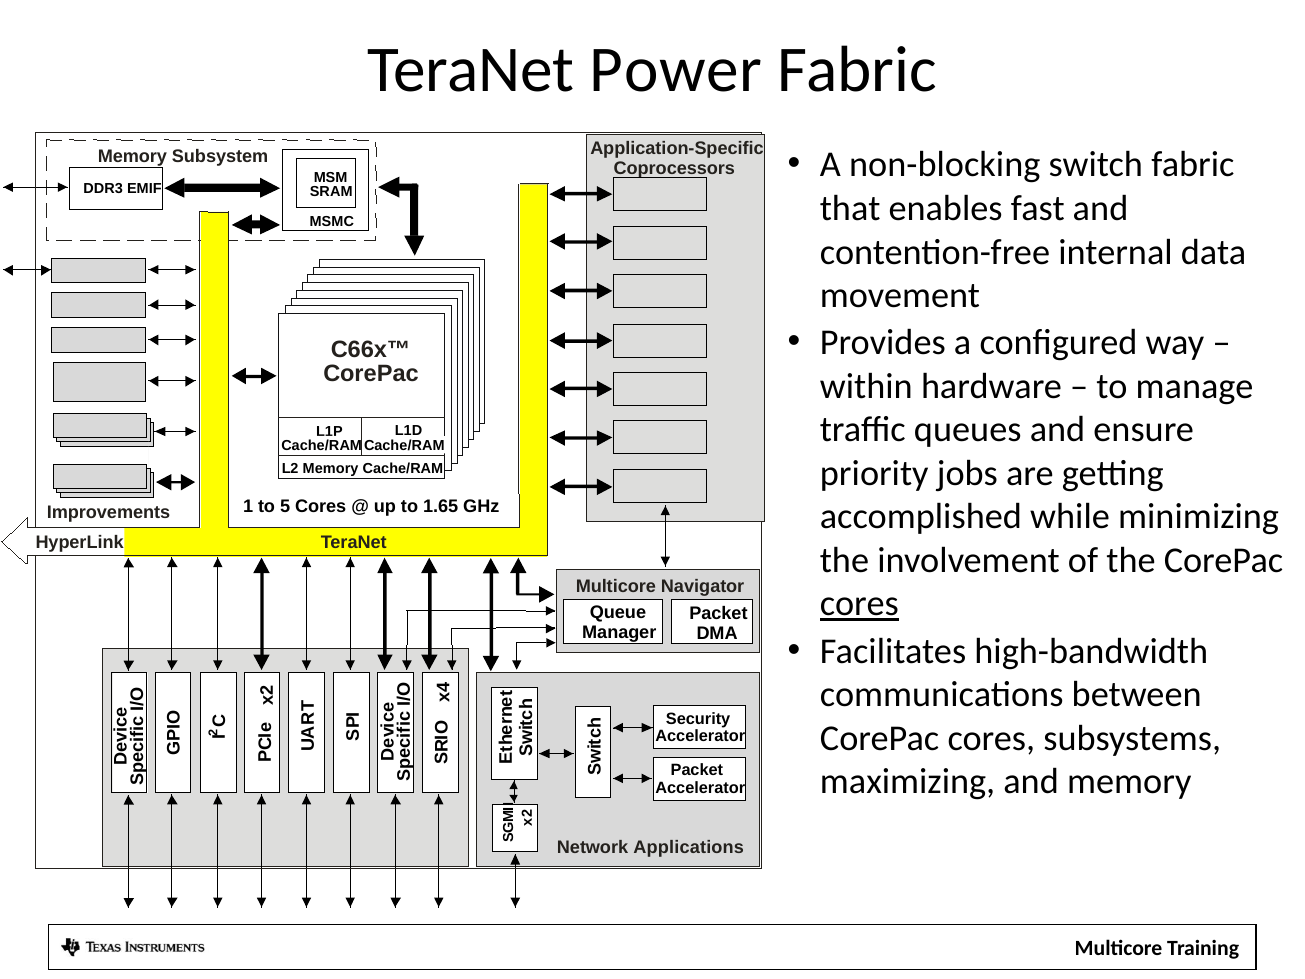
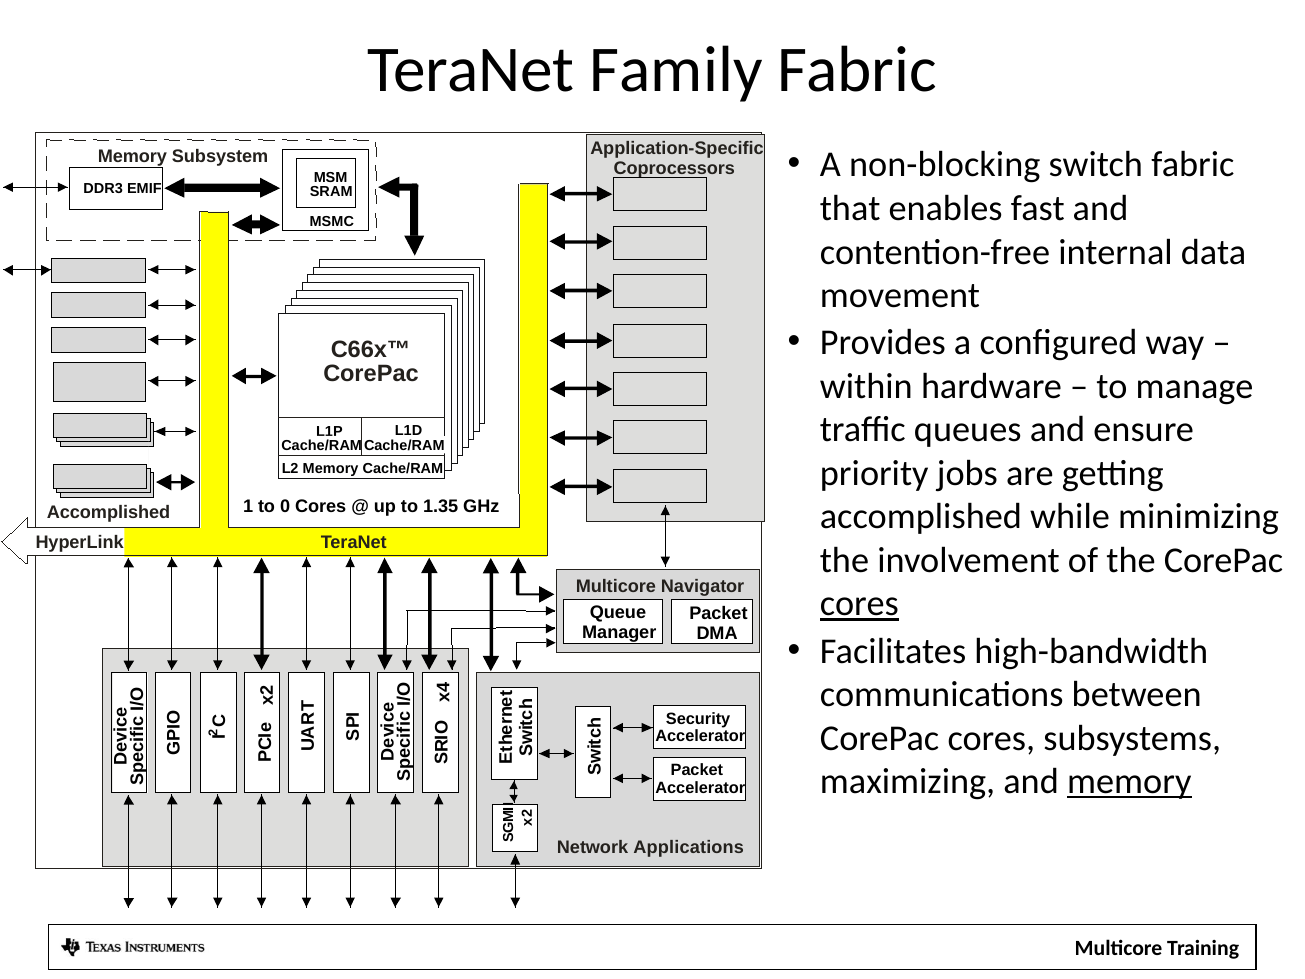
Power: Power -> Family
5: 5 -> 0
1.65: 1.65 -> 1.35
Improvements at (109, 512): Improvements -> Accomplished
memory at (1129, 782) underline: none -> present
